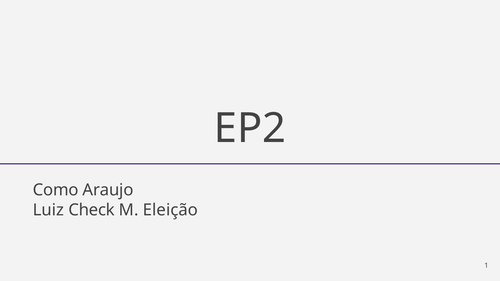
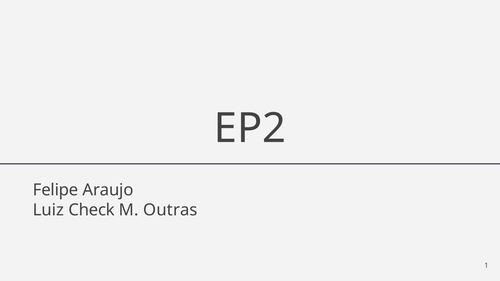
Como: Como -> Felipe
Eleição: Eleição -> Outras
